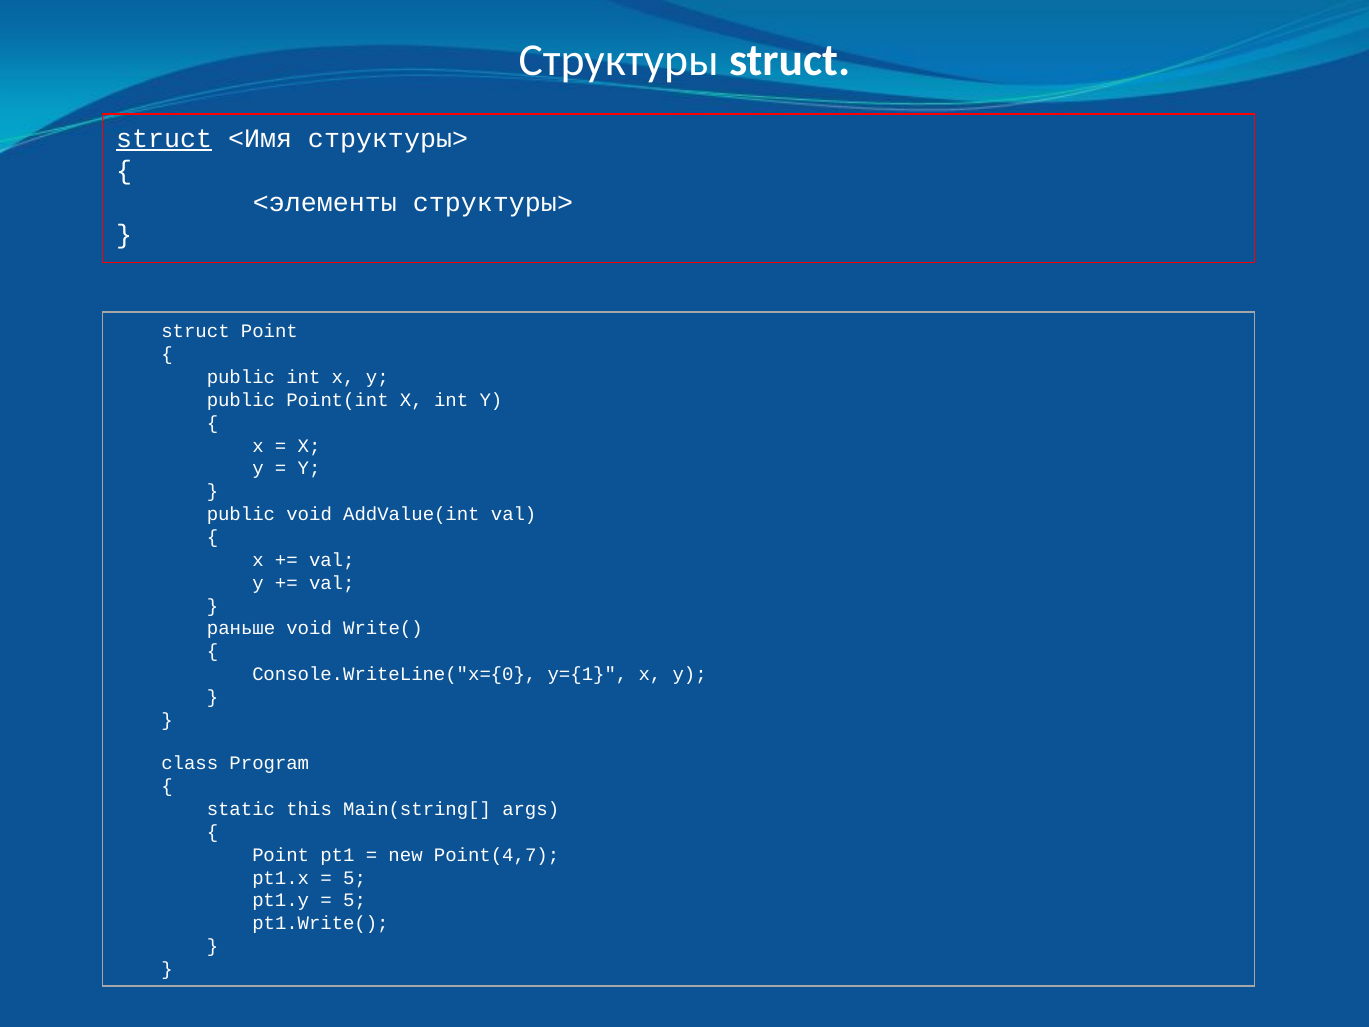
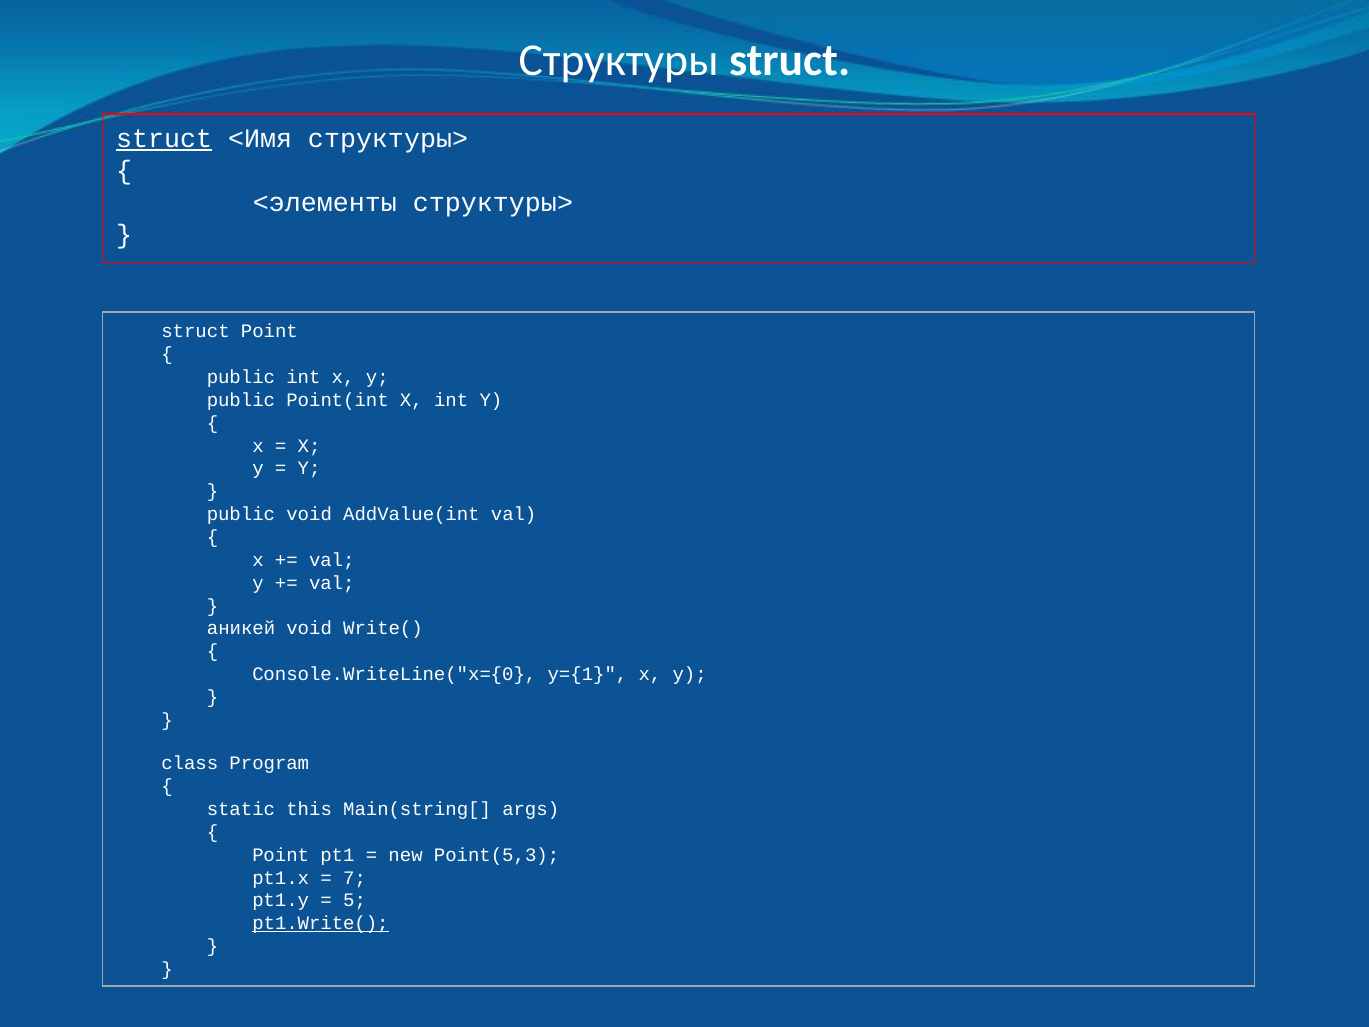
раньше: раньше -> аникей
Point(4,7: Point(4,7 -> Point(5,3
5 at (355, 878): 5 -> 7
pt1.Write( underline: none -> present
